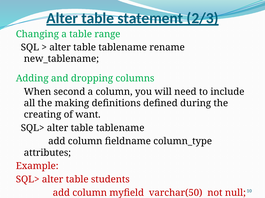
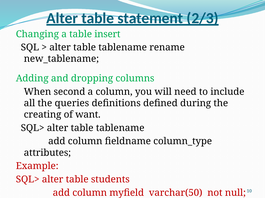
range: range -> insert
making: making -> queries
